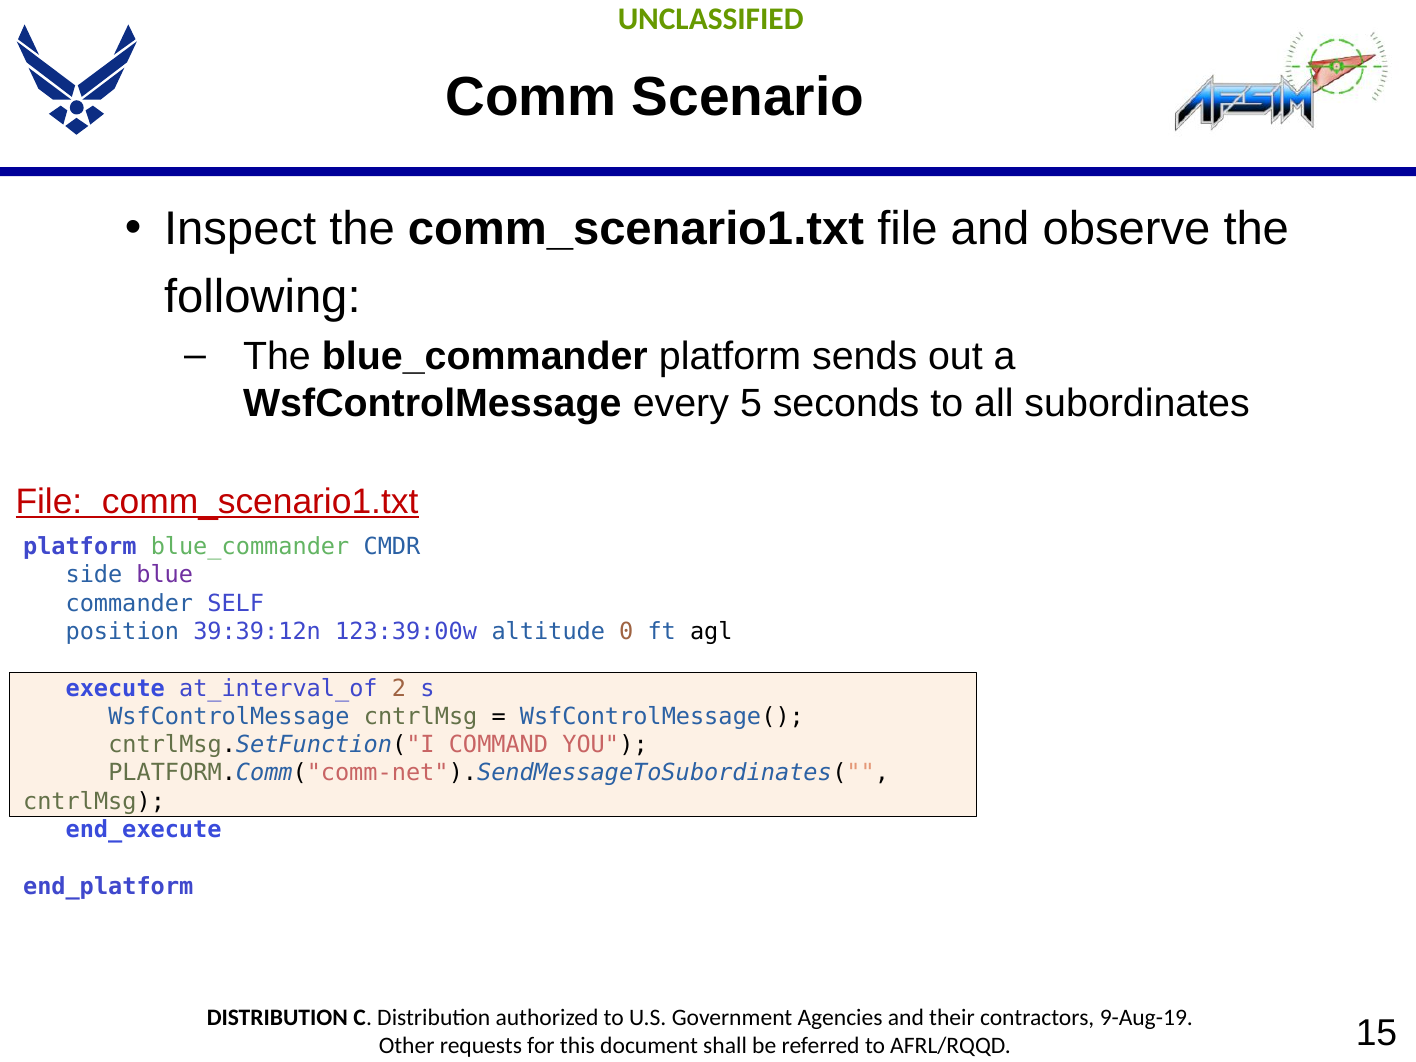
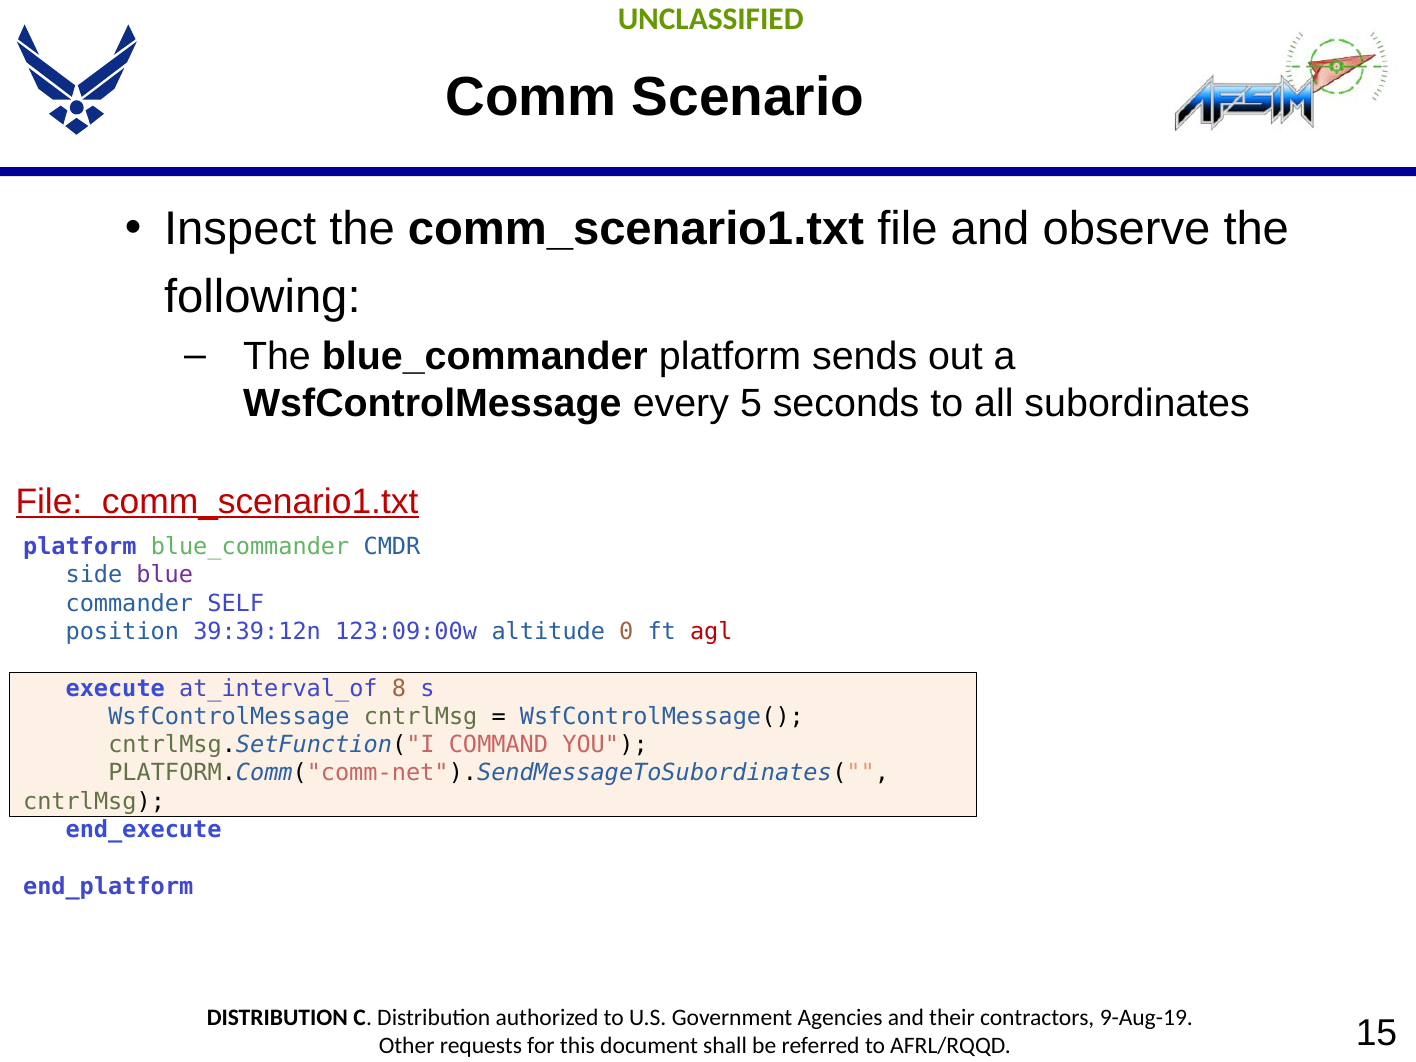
123:39:00w: 123:39:00w -> 123:09:00w
agl colour: black -> red
2: 2 -> 8
